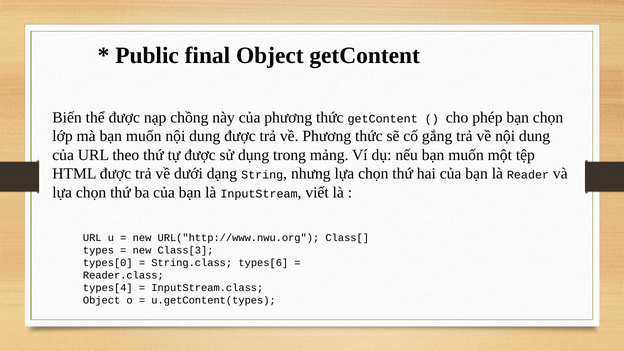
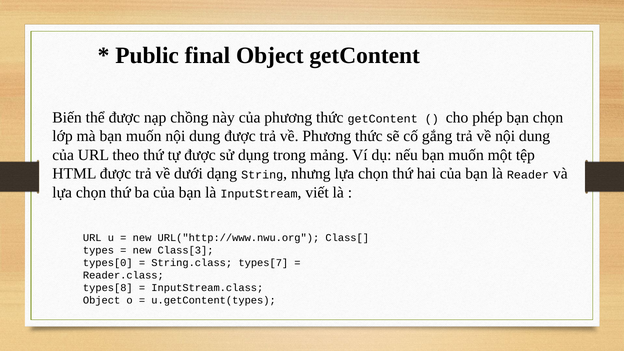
types[6: types[6 -> types[7
types[4: types[4 -> types[8
